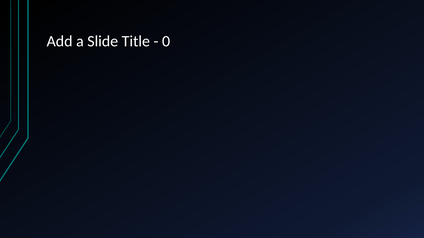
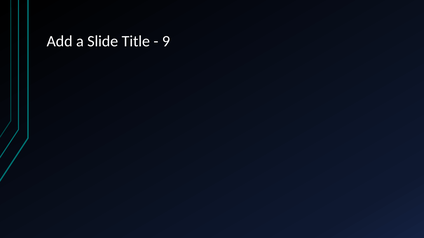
0: 0 -> 9
